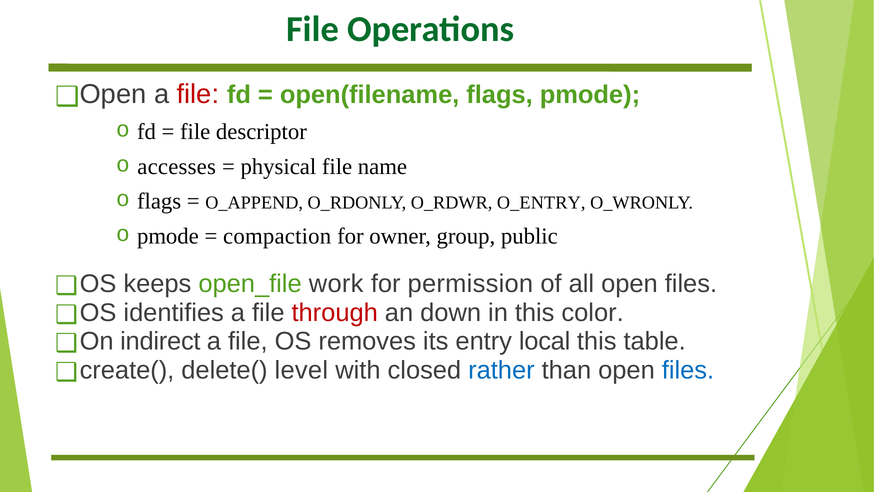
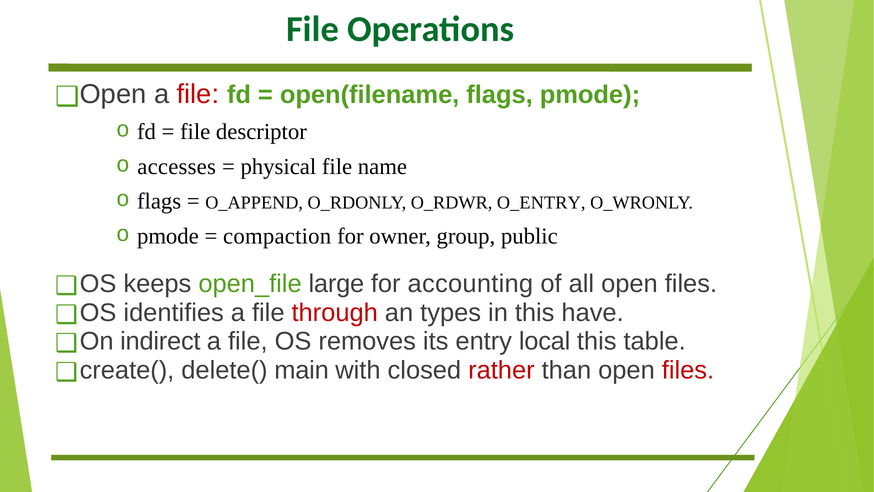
work: work -> large
permission: permission -> accounting
down: down -> types
color: color -> have
level: level -> main
rather colour: blue -> red
files at (688, 370) colour: blue -> red
